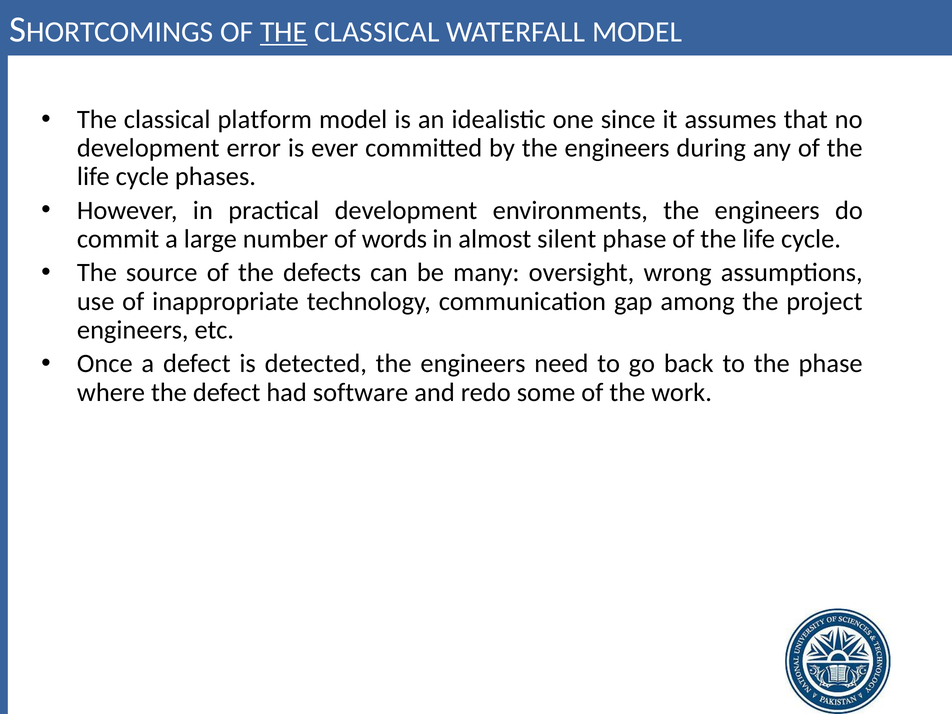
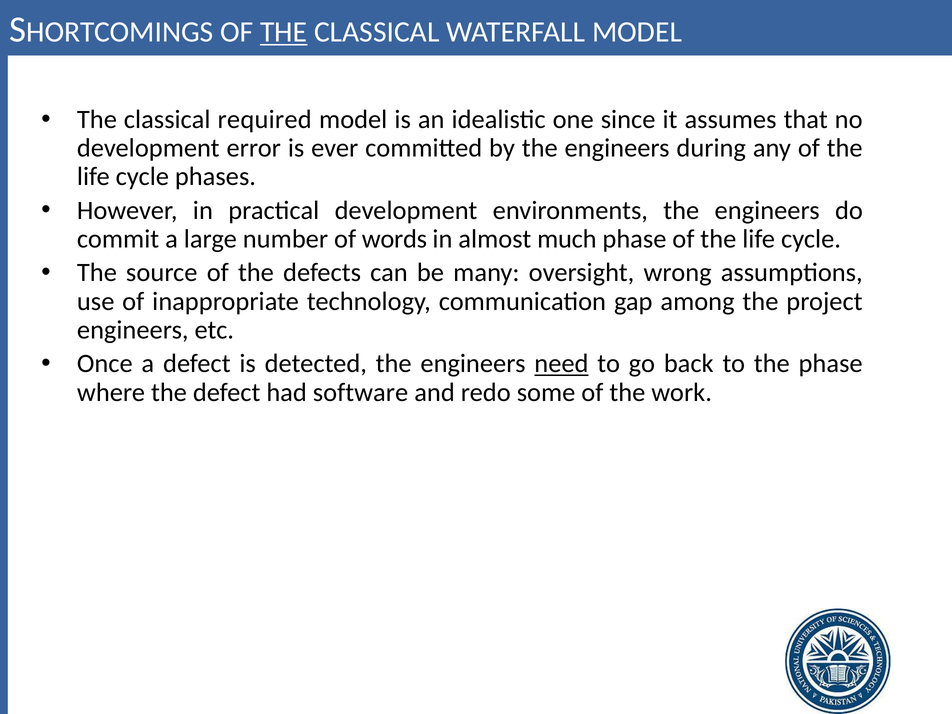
platform: platform -> required
silent: silent -> much
need underline: none -> present
